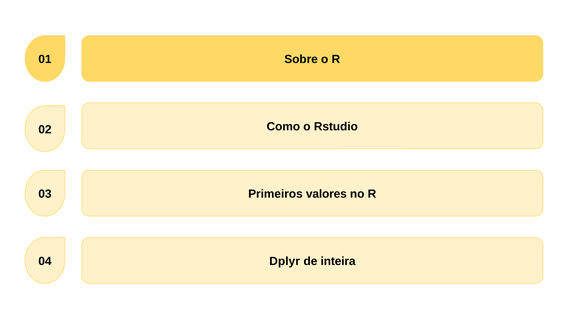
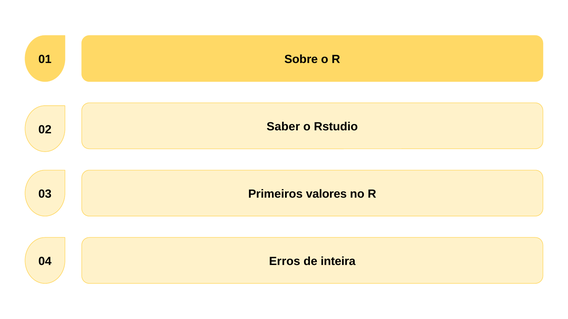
Como: Como -> Saber
Dplyr: Dplyr -> Erros
